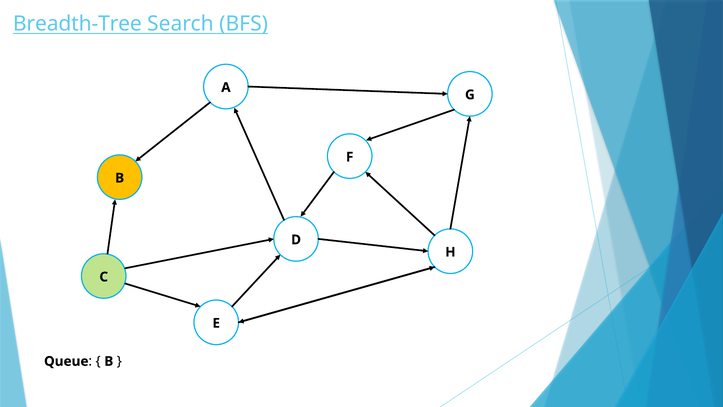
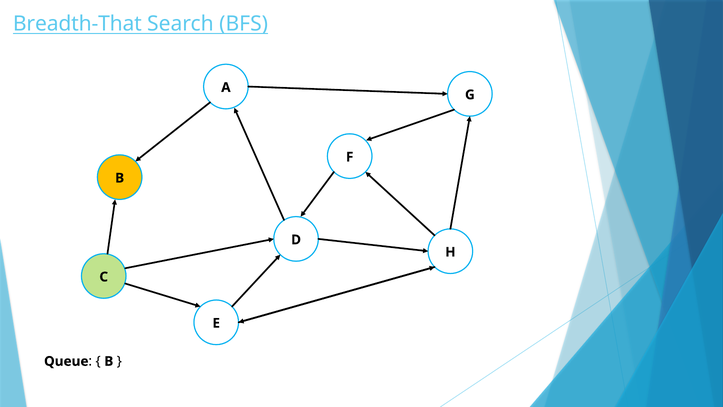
Breadth-Tree: Breadth-Tree -> Breadth-That
